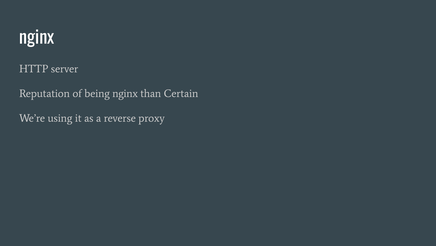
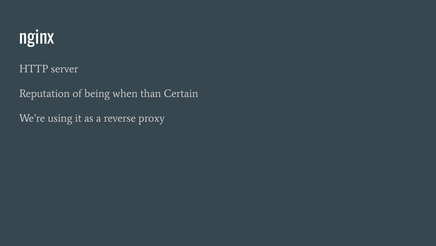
being nginx: nginx -> when
